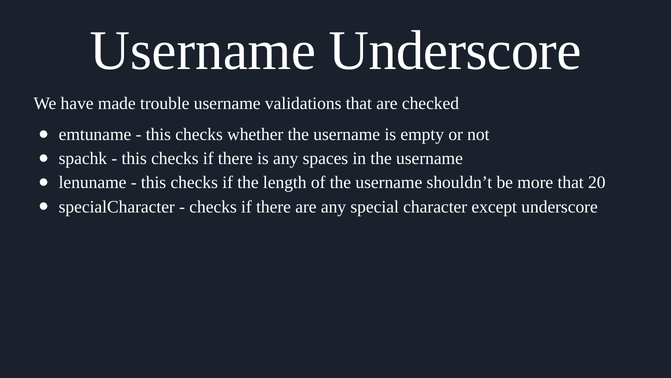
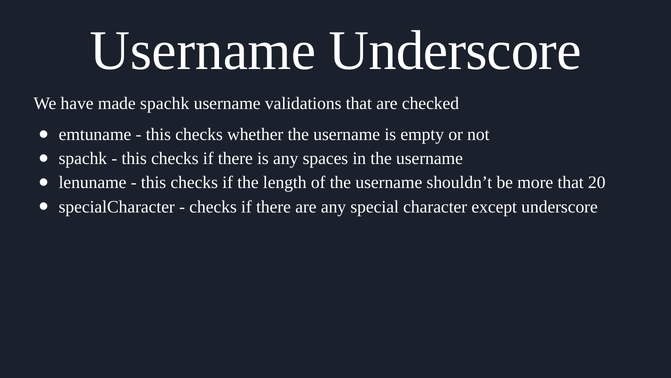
made trouble: trouble -> spachk
